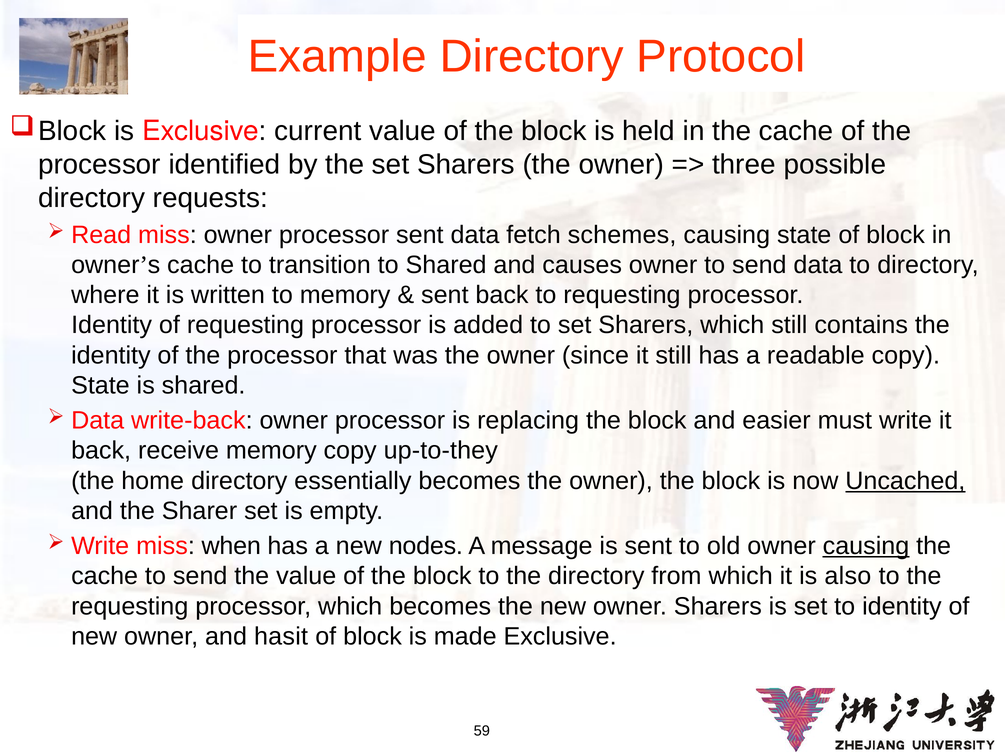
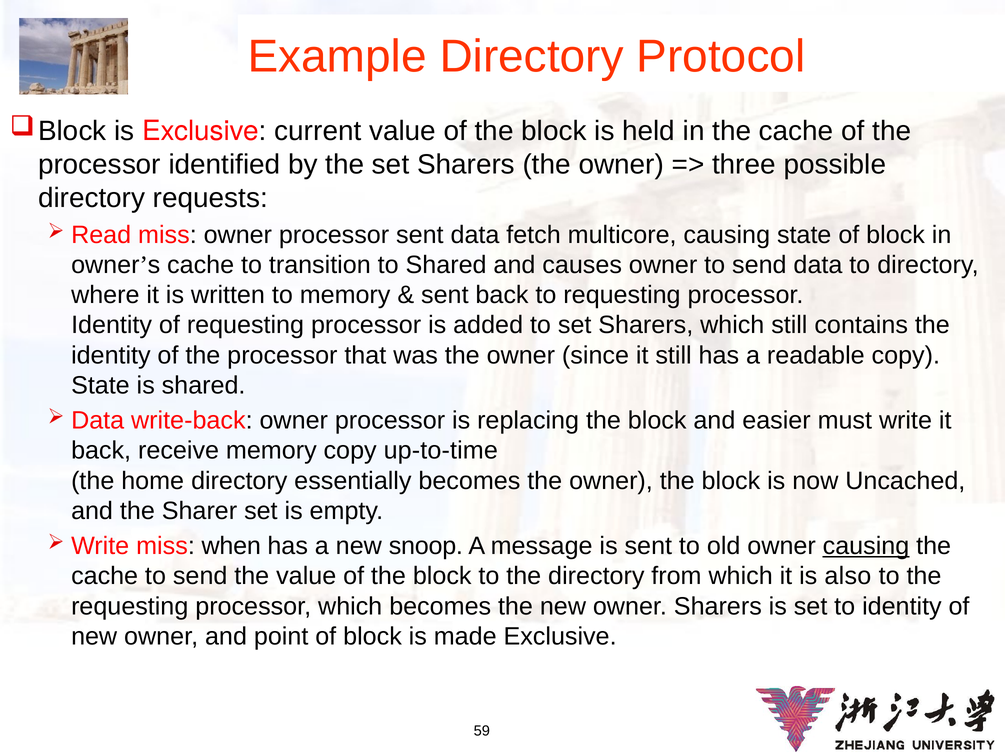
schemes: schemes -> multicore
up-to-they: up-to-they -> up-to-time
Uncached underline: present -> none
nodes: nodes -> snoop
hasit: hasit -> point
